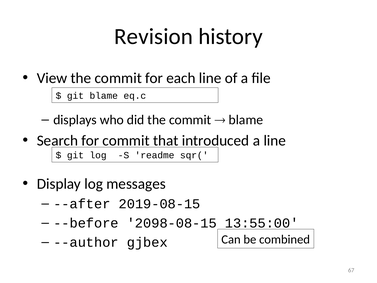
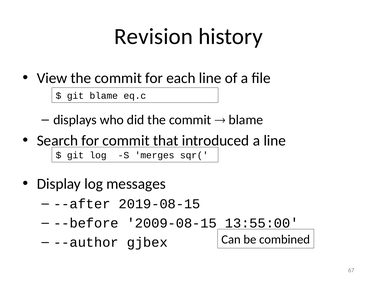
readme: readme -> merges
2098-08-15: 2098-08-15 -> 2009-08-15
